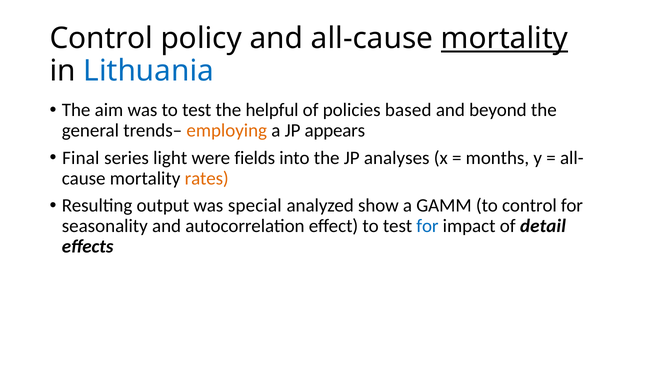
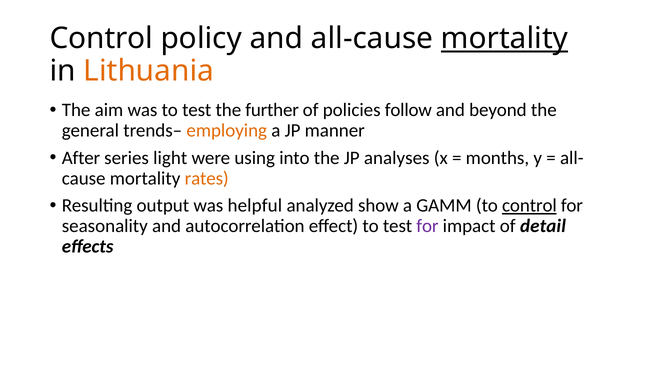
Lithuania colour: blue -> orange
helpful: helpful -> further
based: based -> follow
appears: appears -> manner
Final: Final -> After
fields: fields -> using
special: special -> helpful
control at (529, 206) underline: none -> present
for at (427, 226) colour: blue -> purple
